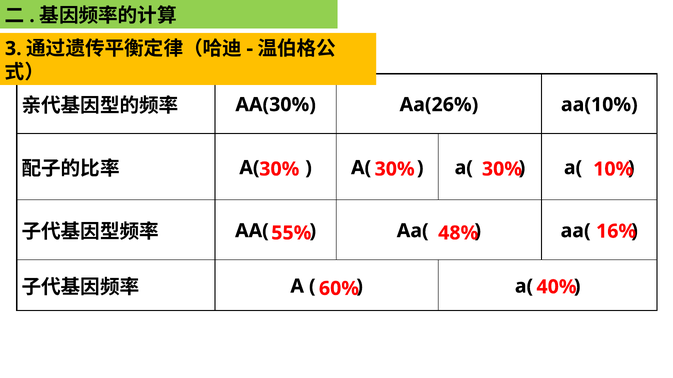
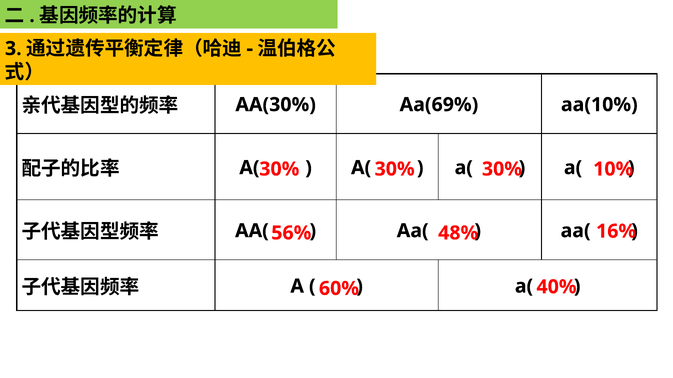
Aa(26%: Aa(26% -> Aa(69%
55%: 55% -> 56%
